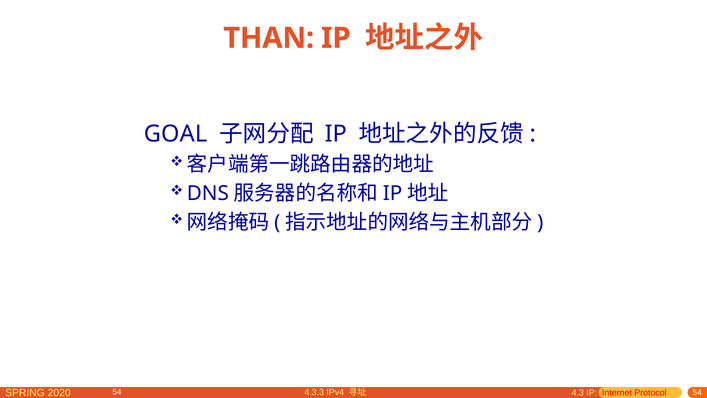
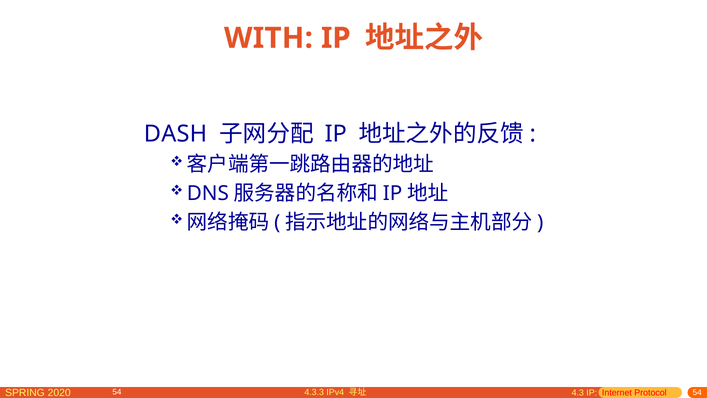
THAN: THAN -> WITH
GOAL: GOAL -> DASH
